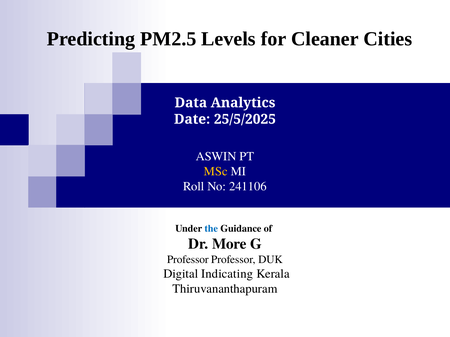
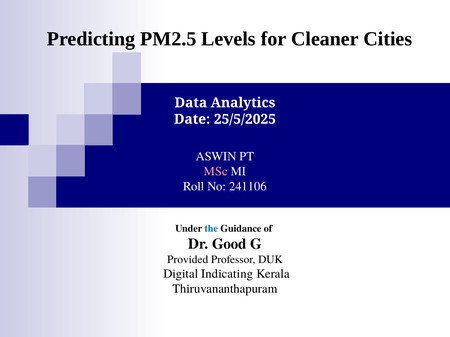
MSc colour: yellow -> pink
More: More -> Good
Professor at (188, 260): Professor -> Provided
